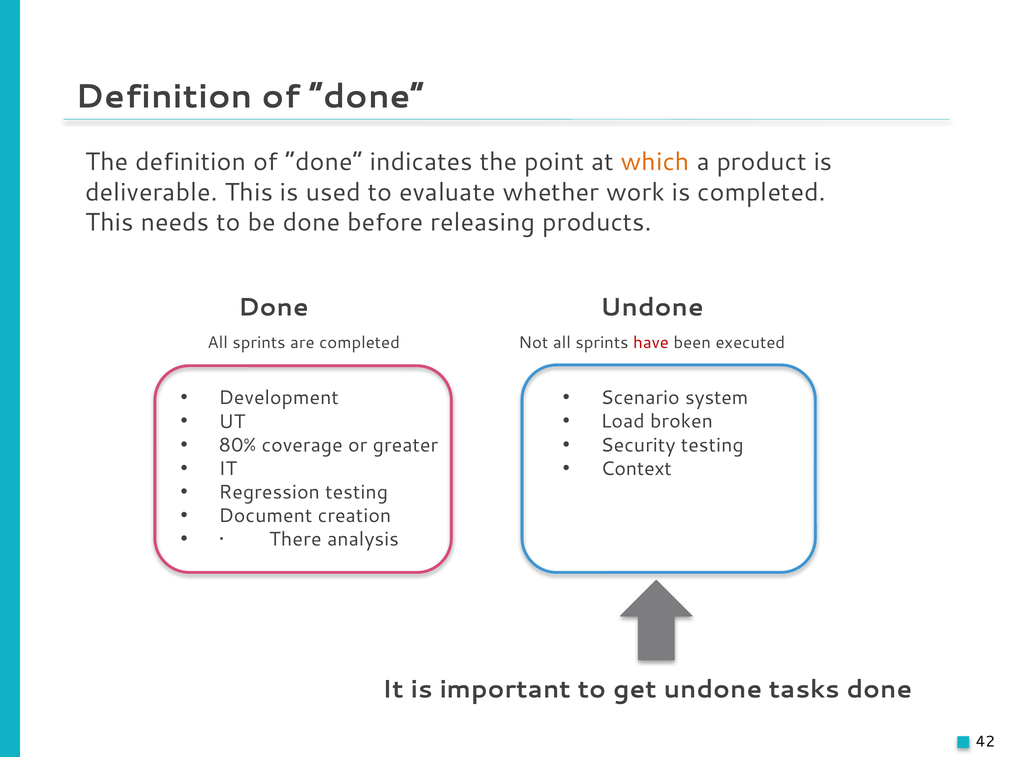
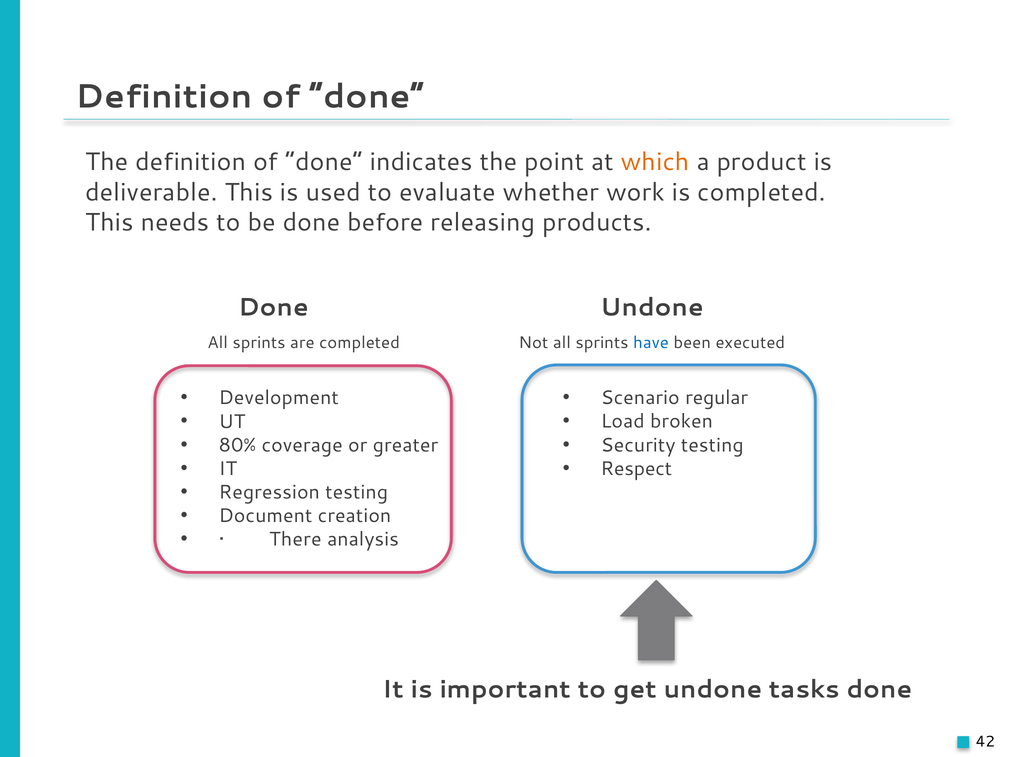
have colour: red -> blue
system: system -> regular
Context: Context -> Respect
